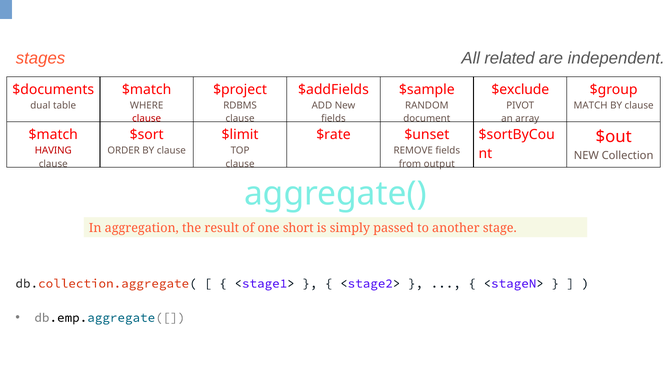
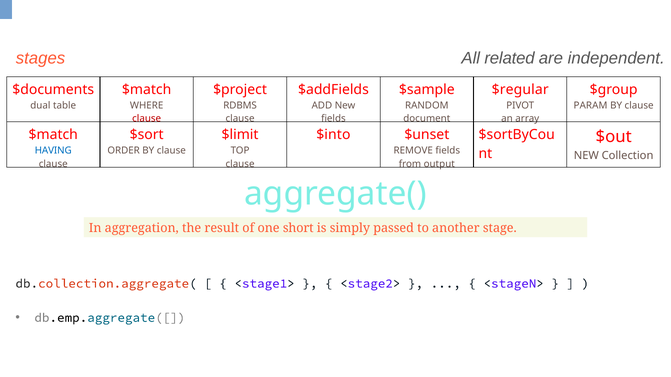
$exclude: $exclude -> $regular
MATCH: MATCH -> PARAM
$rate: $rate -> $into
HAVING colour: red -> blue
